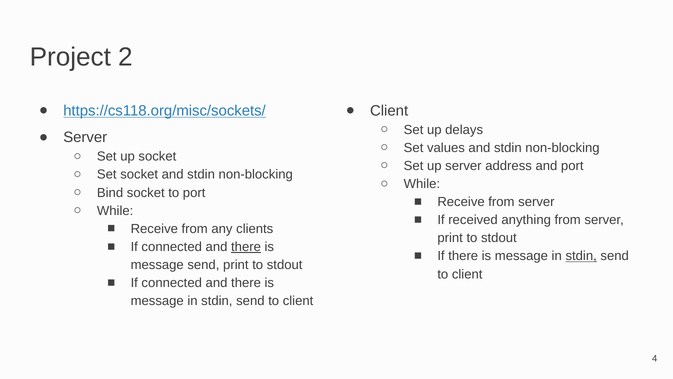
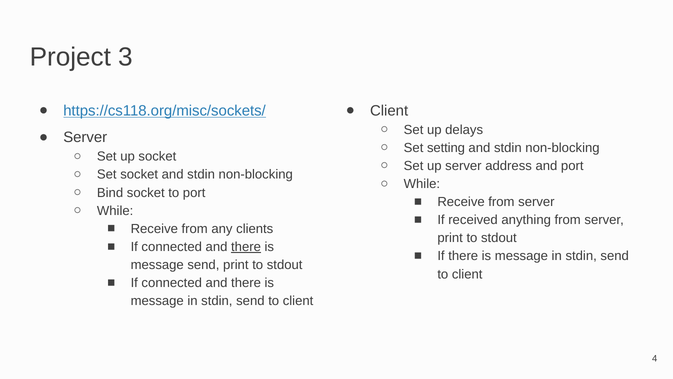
2: 2 -> 3
values: values -> setting
stdin at (581, 256) underline: present -> none
